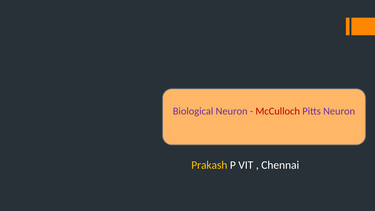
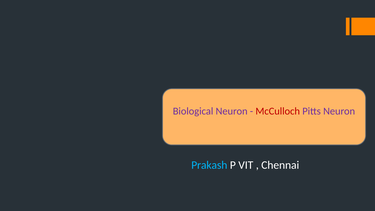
Prakash colour: yellow -> light blue
